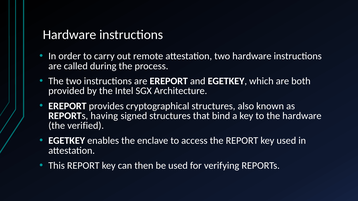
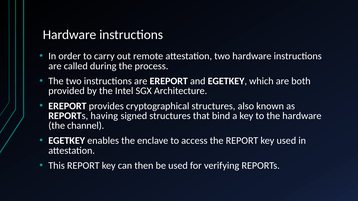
verified: verified -> channel
